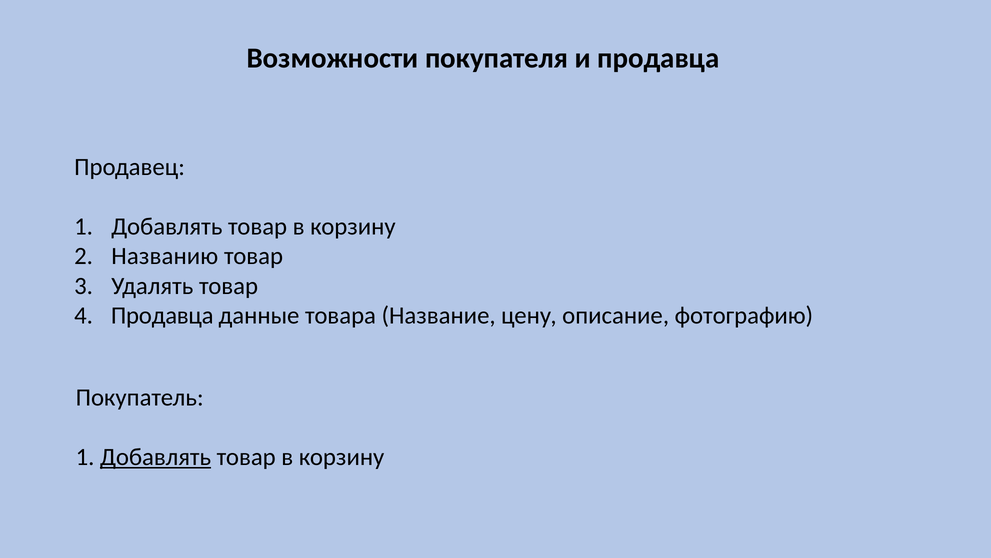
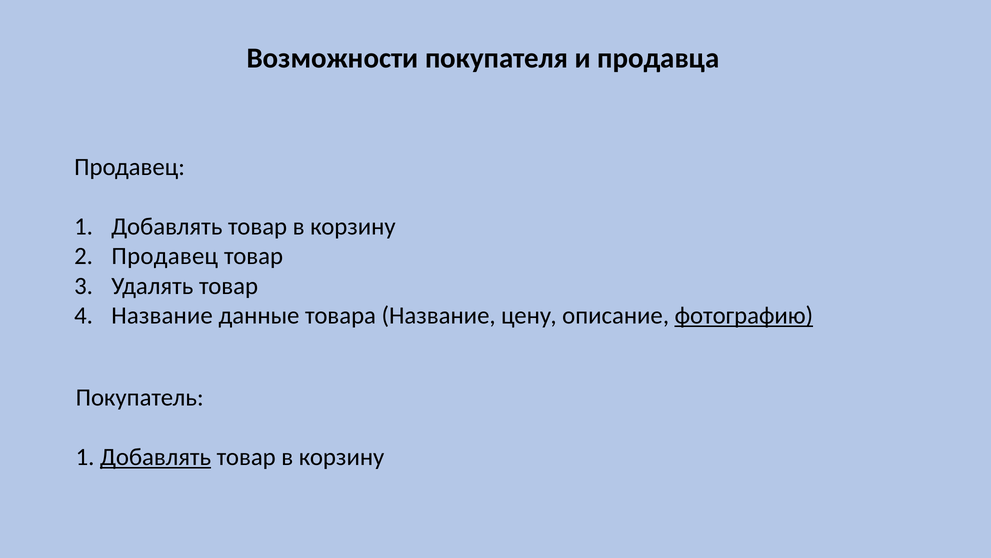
Названию at (165, 256): Названию -> Продавец
Продавца at (162, 315): Продавца -> Название
фотографию underline: none -> present
